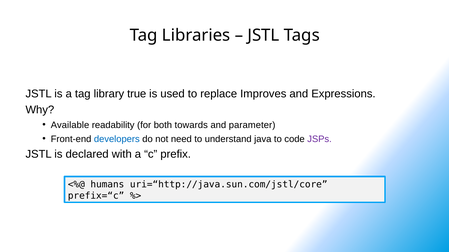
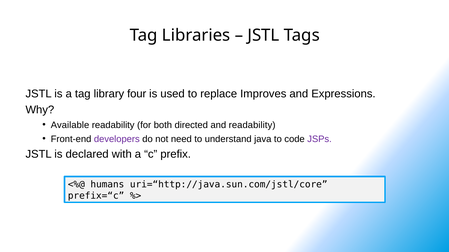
true: true -> four
towards: towards -> directed
and parameter: parameter -> readability
developers colour: blue -> purple
